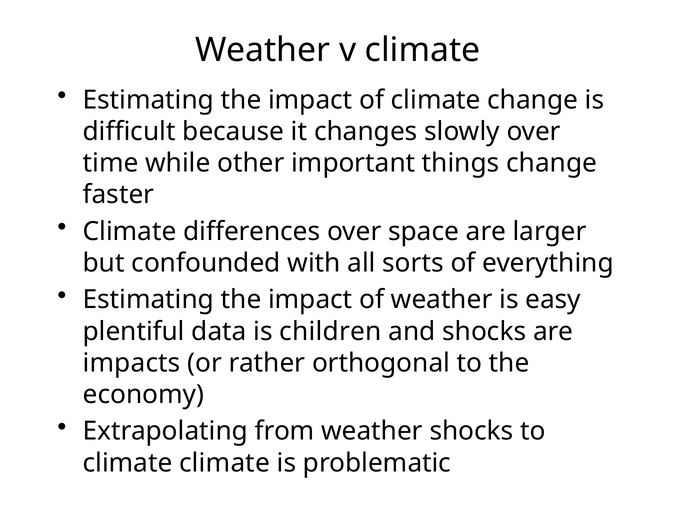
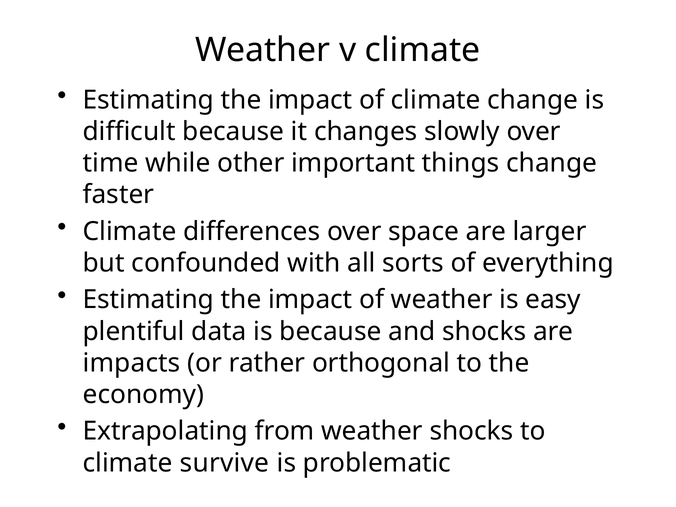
is children: children -> because
climate climate: climate -> survive
